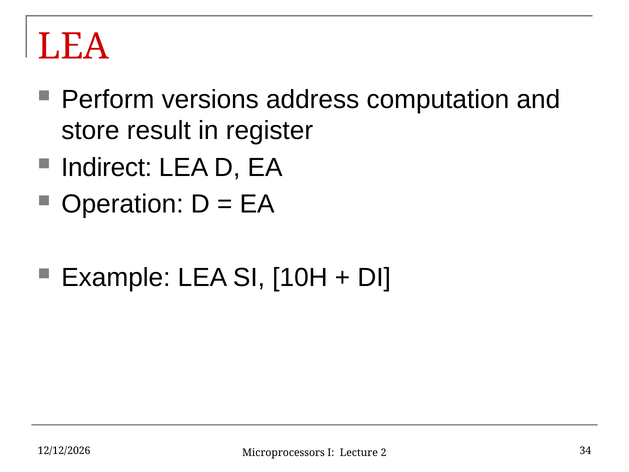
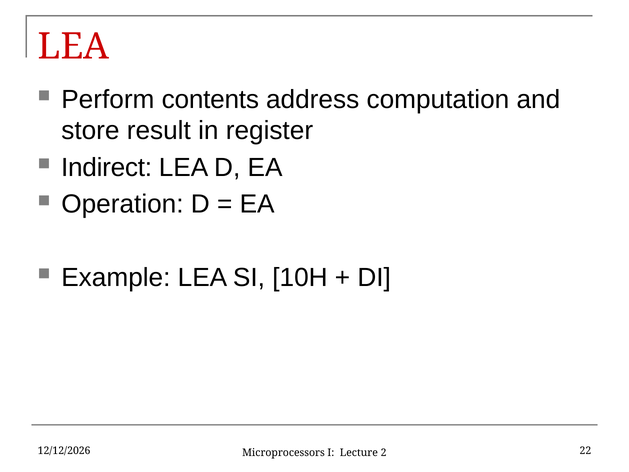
versions: versions -> contents
34: 34 -> 22
